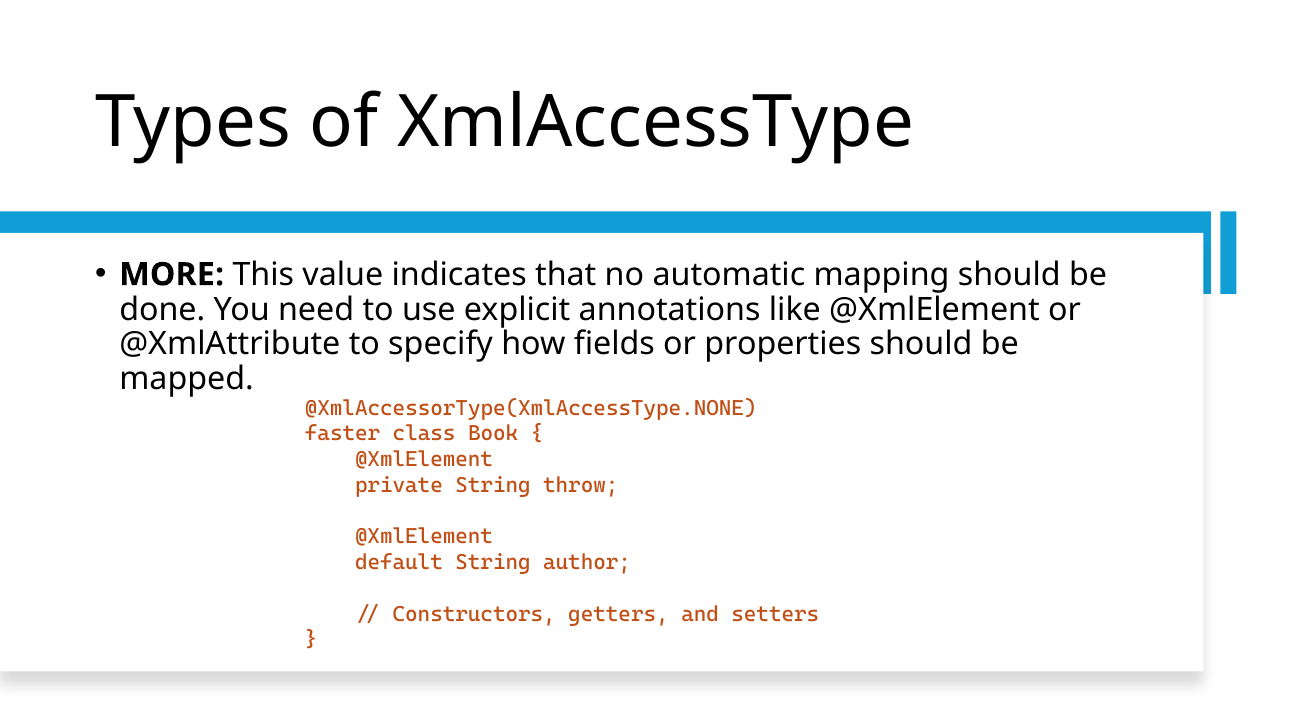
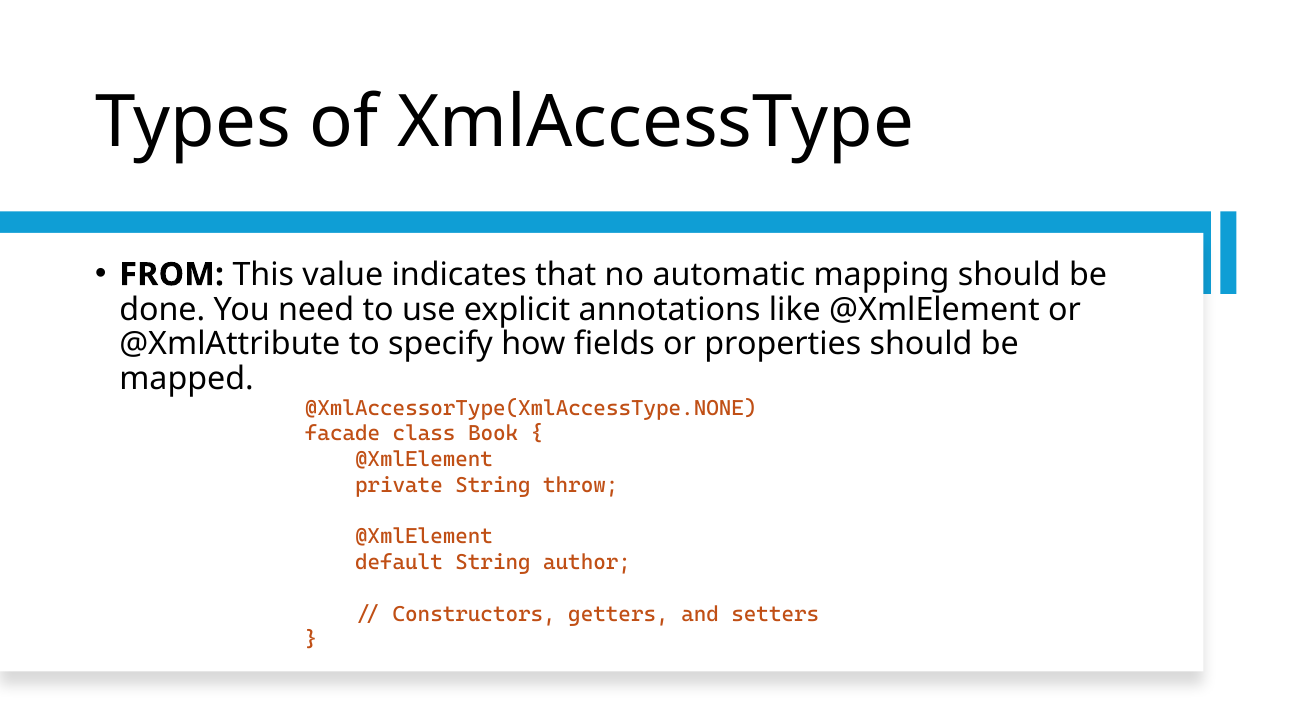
MORE: MORE -> FROM
faster: faster -> facade
